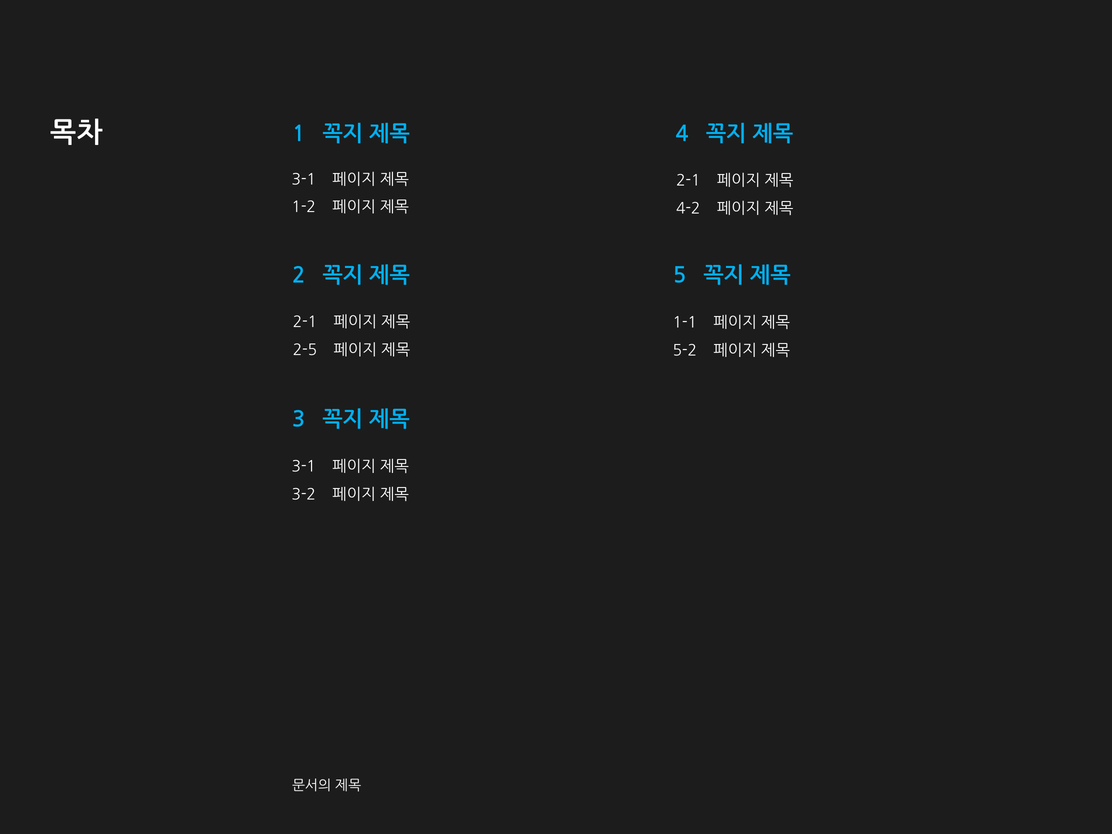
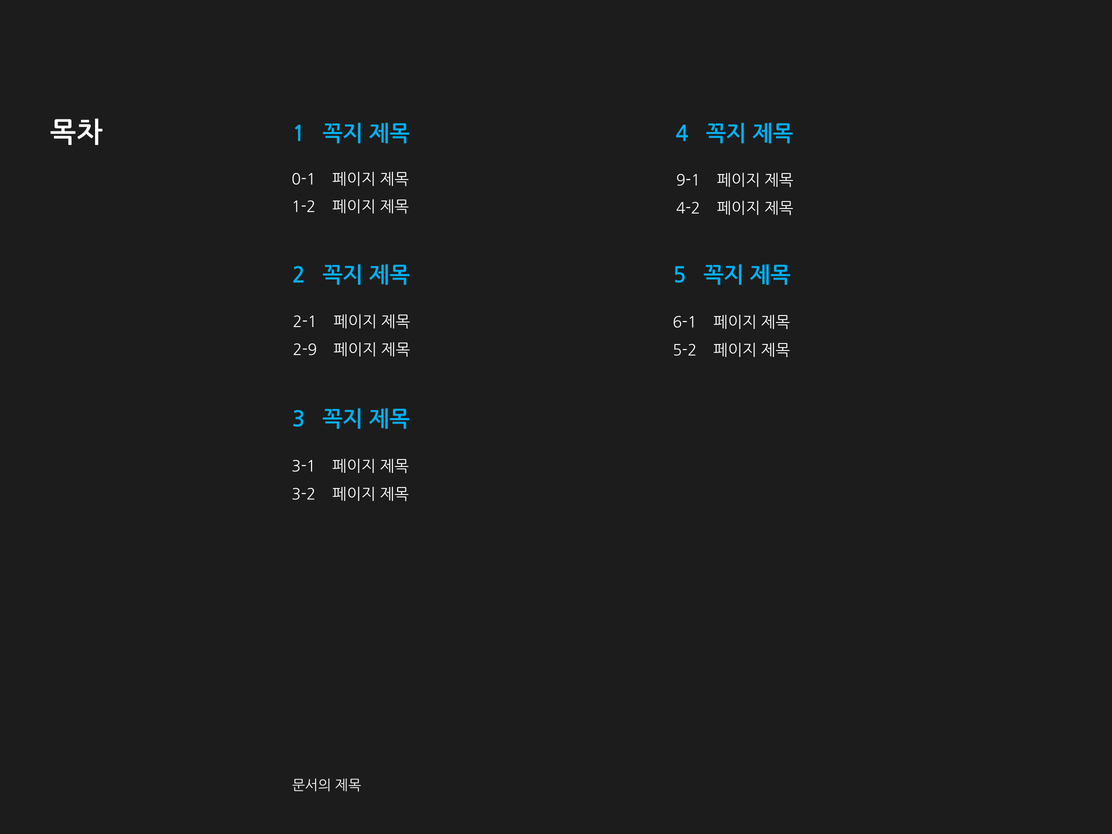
3-1 at (304, 180): 3-1 -> 0-1
2-1 at (688, 181): 2-1 -> 9-1
1-1: 1-1 -> 6-1
2-5: 2-5 -> 2-9
